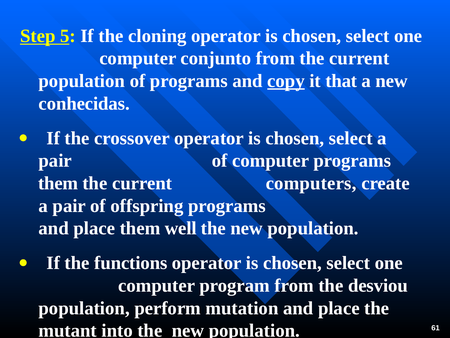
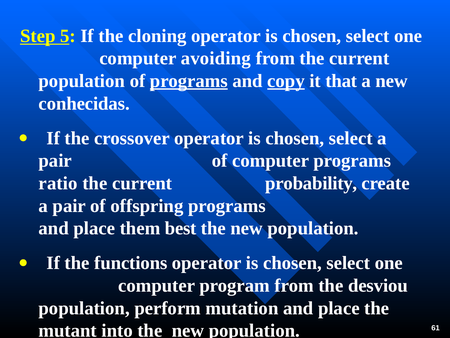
conjunto: conjunto -> avoiding
programs at (189, 81) underline: none -> present
them at (58, 183): them -> ratio
computers: computers -> probability
well: well -> best
